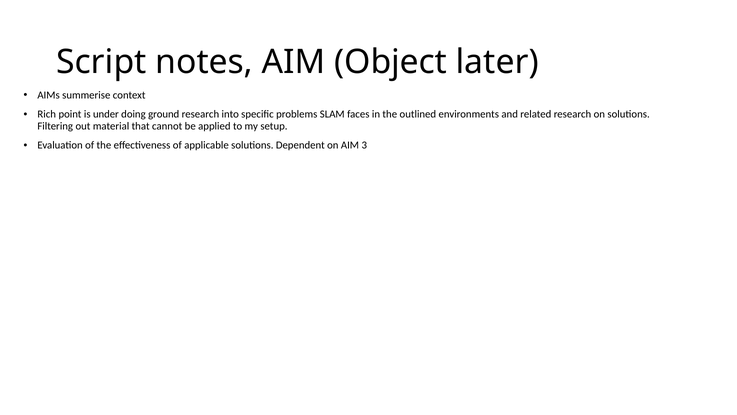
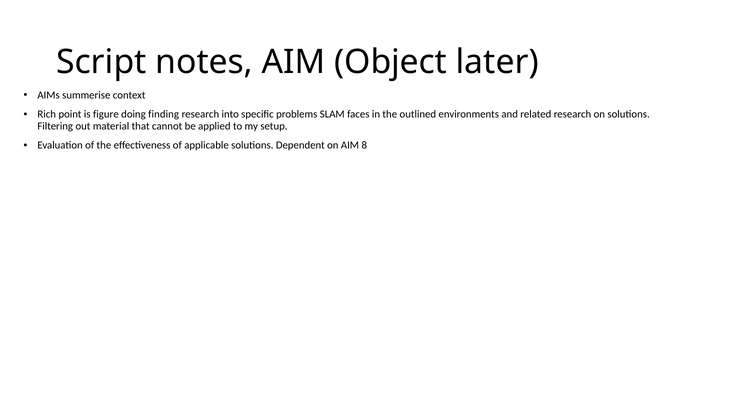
under: under -> figure
ground: ground -> finding
3: 3 -> 8
